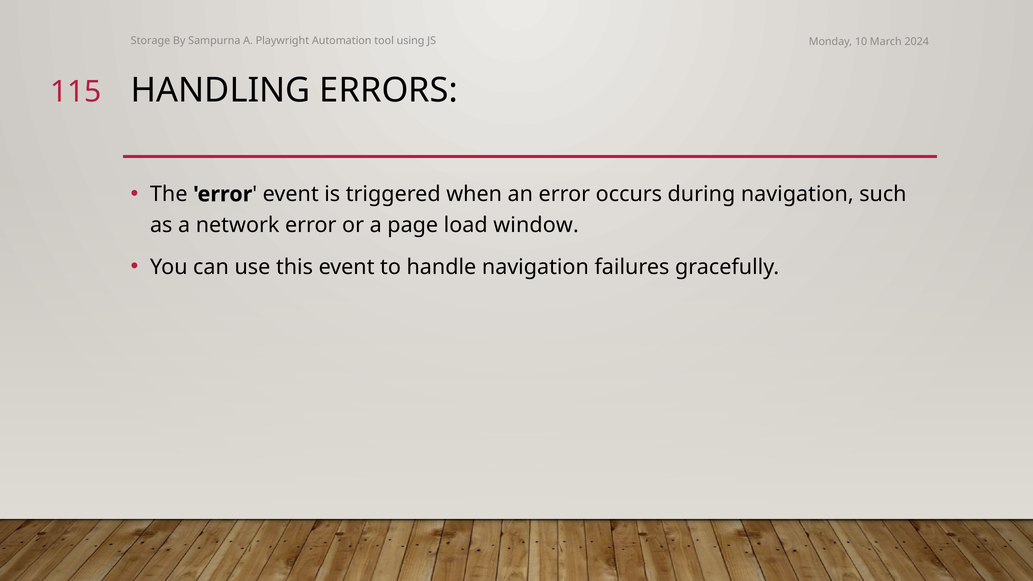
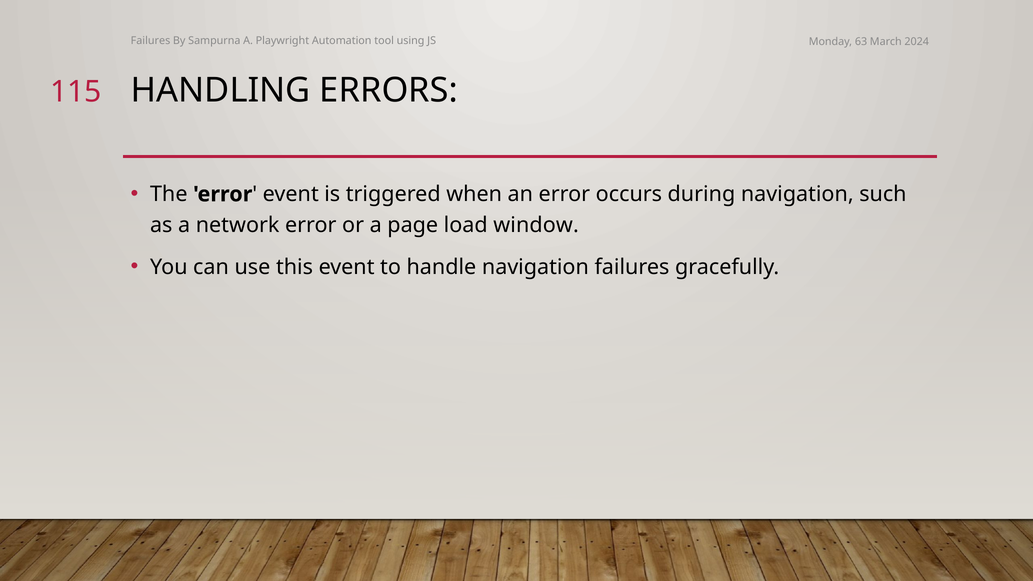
Storage at (151, 41): Storage -> Failures
10: 10 -> 63
